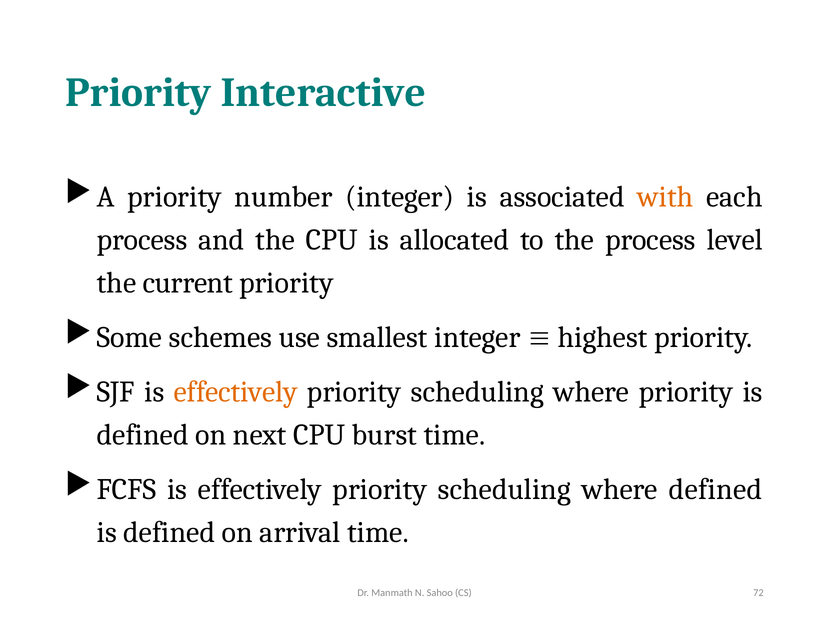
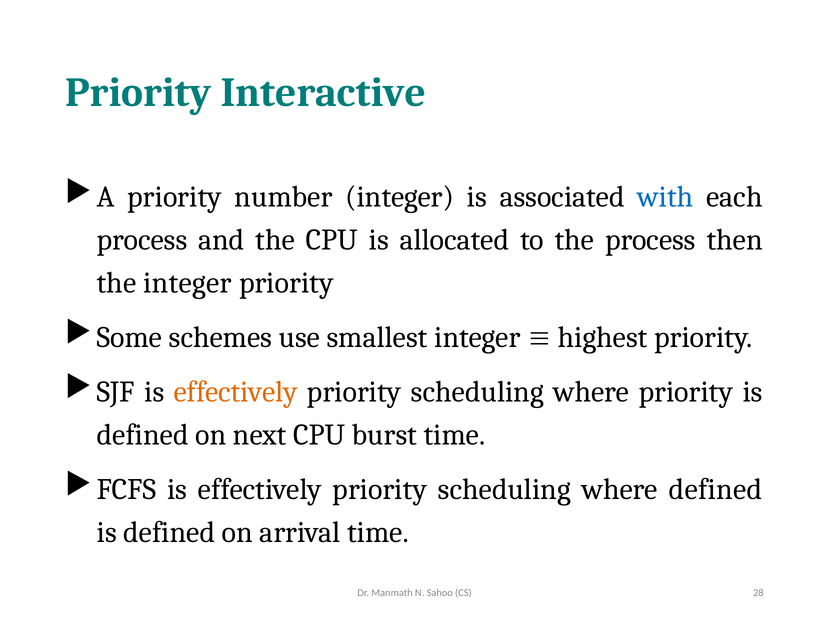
with colour: orange -> blue
level: level -> then
the current: current -> integer
72: 72 -> 28
